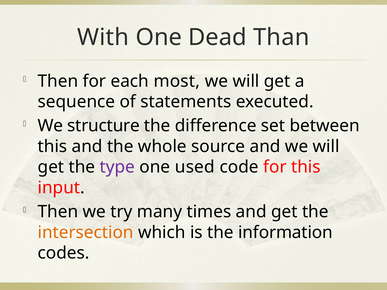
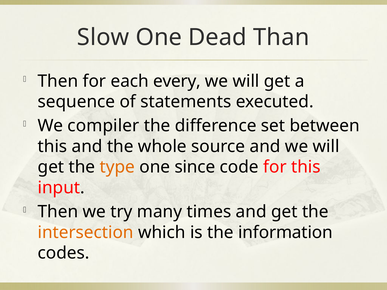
With: With -> Slow
most: most -> every
structure: structure -> compiler
type colour: purple -> orange
used: used -> since
